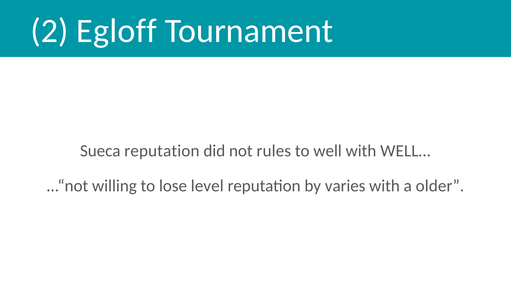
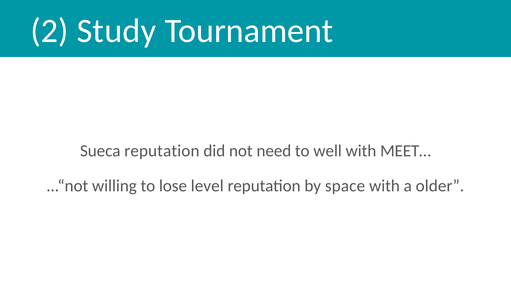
Egloff: Egloff -> Study
rules: rules -> need
WELL…: WELL… -> MEET…
varies: varies -> space
